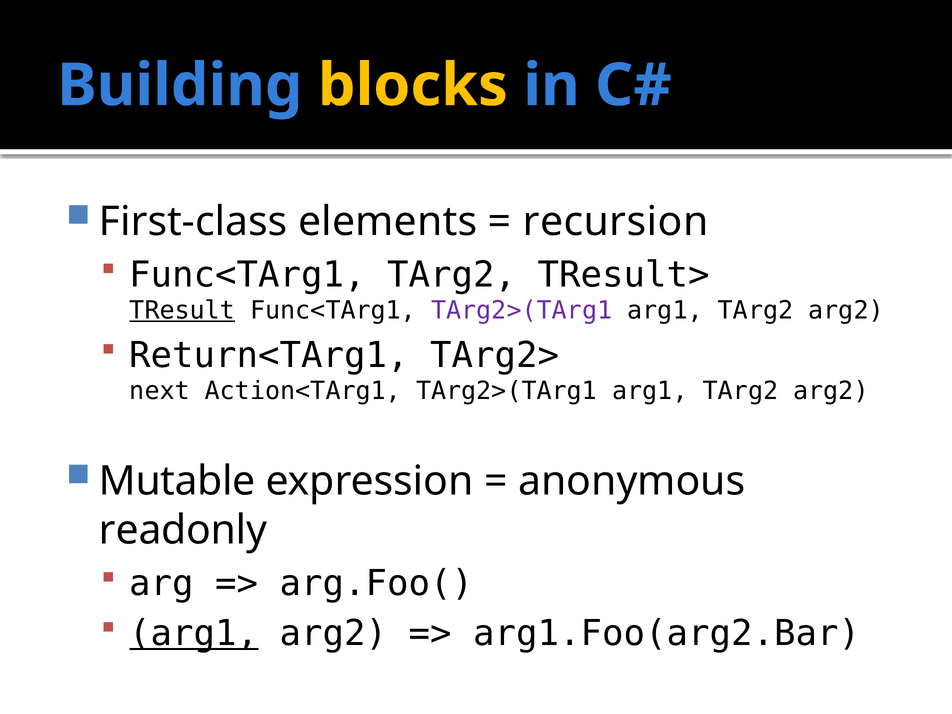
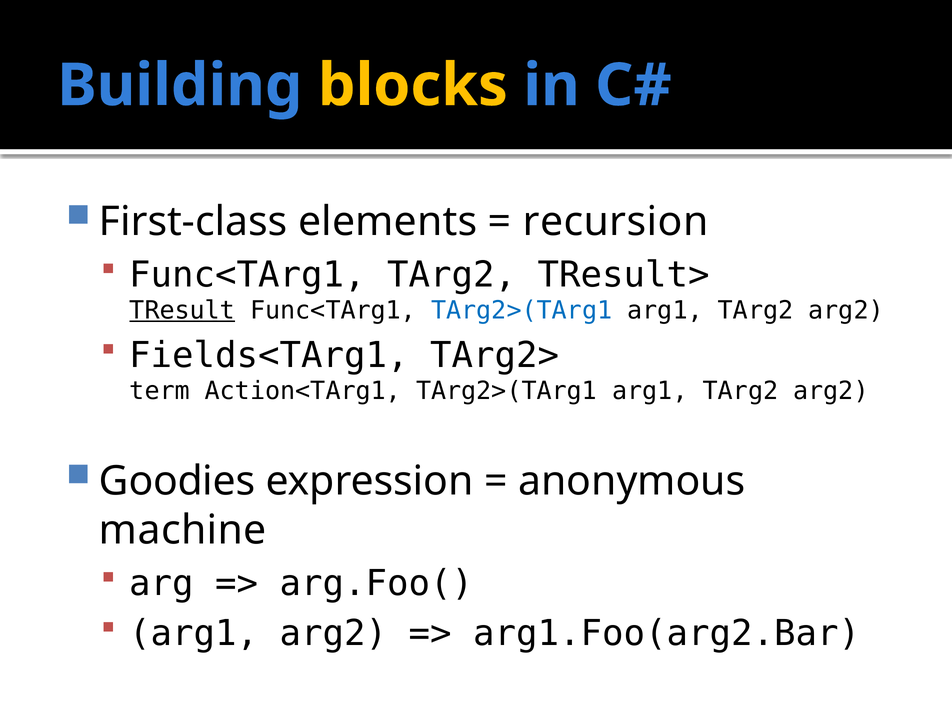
TArg2>(TArg1 at (522, 311) colour: purple -> blue
Return<TArg1: Return<TArg1 -> Fields<TArg1
next: next -> term
Mutable: Mutable -> Goodies
readonly: readonly -> machine
arg1 at (194, 634) underline: present -> none
